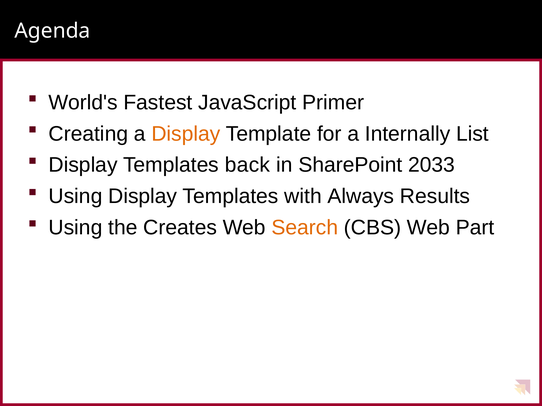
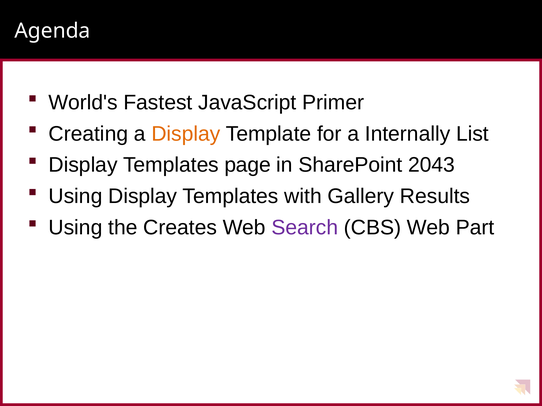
back: back -> page
2033: 2033 -> 2043
Always: Always -> Gallery
Search colour: orange -> purple
